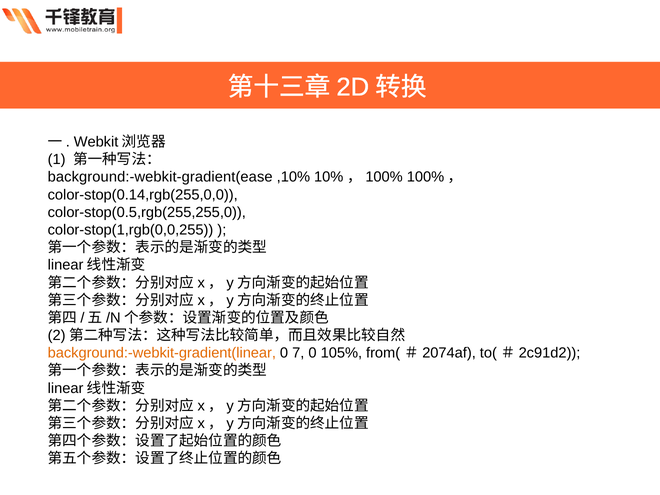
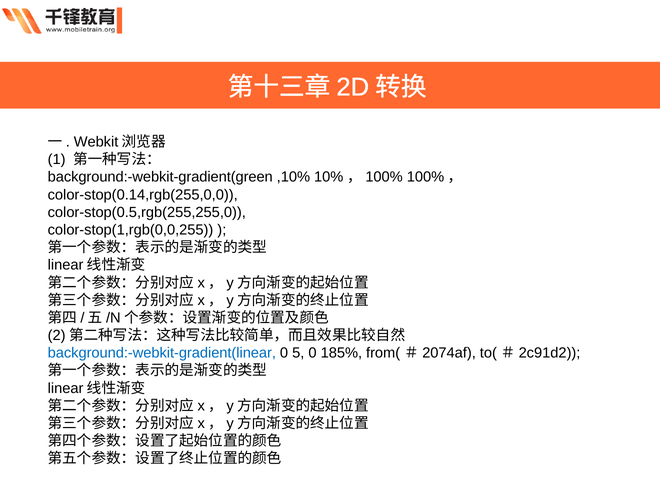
background:-webkit-gradient(ease: background:-webkit-gradient(ease -> background:-webkit-gradient(green
background:-webkit-gradient(linear colour: orange -> blue
7: 7 -> 5
105%: 105% -> 185%
